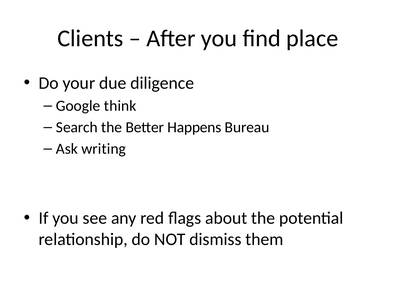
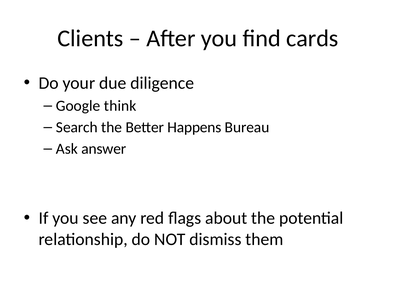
place: place -> cards
writing: writing -> answer
